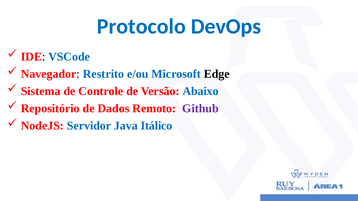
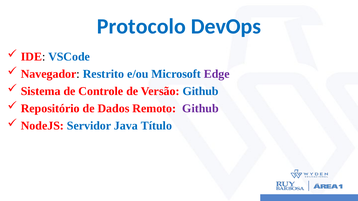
Edge colour: black -> purple
Versão Abaixo: Abaixo -> Github
Itálico: Itálico -> Título
